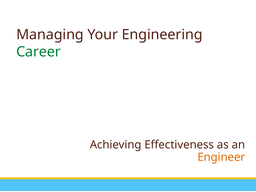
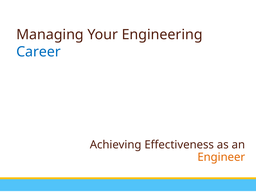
Career colour: green -> blue
